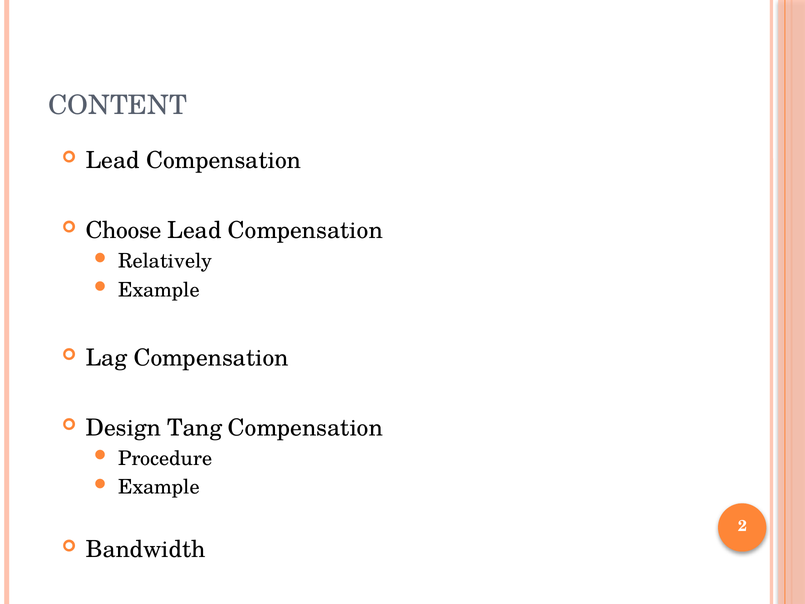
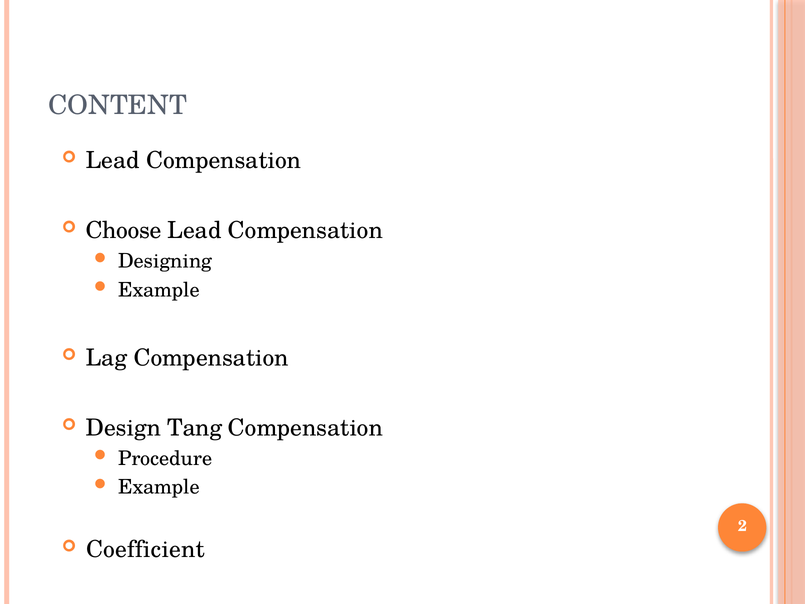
Relatively: Relatively -> Designing
Bandwidth: Bandwidth -> Coefficient
